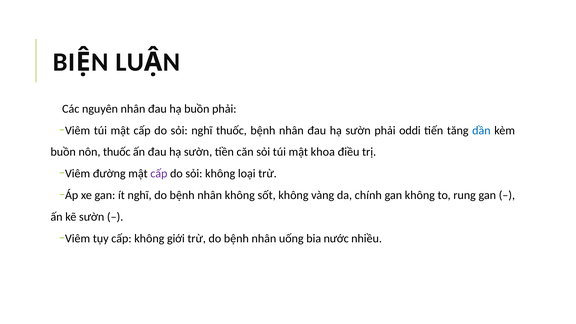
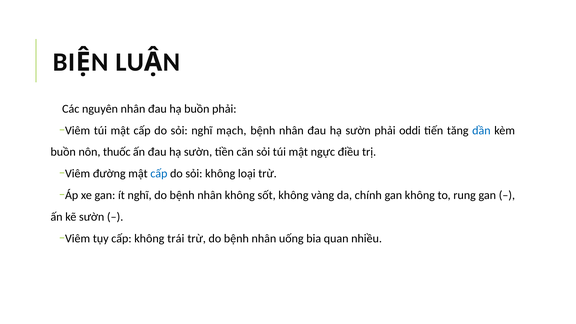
nghĩ thuốc: thuốc -> mạch
khoa: khoa -> ngực
cấp at (159, 174) colour: purple -> blue
giới: giới -> trái
nước: nước -> quan
